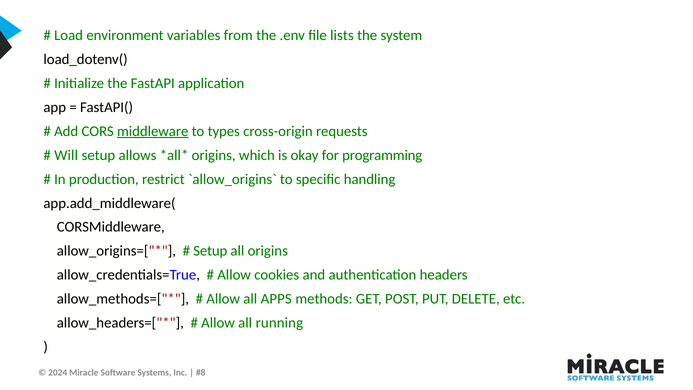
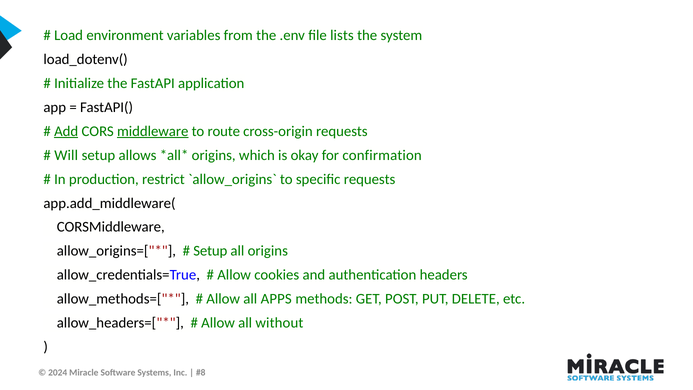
Add underline: none -> present
types: types -> route
programming: programming -> confirmation
specific handling: handling -> requests
running: running -> without
